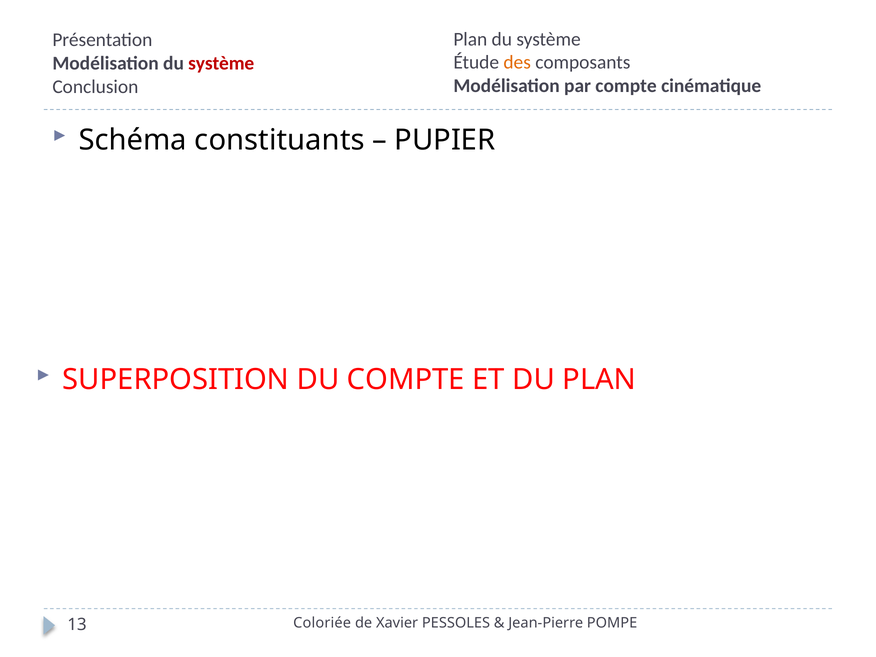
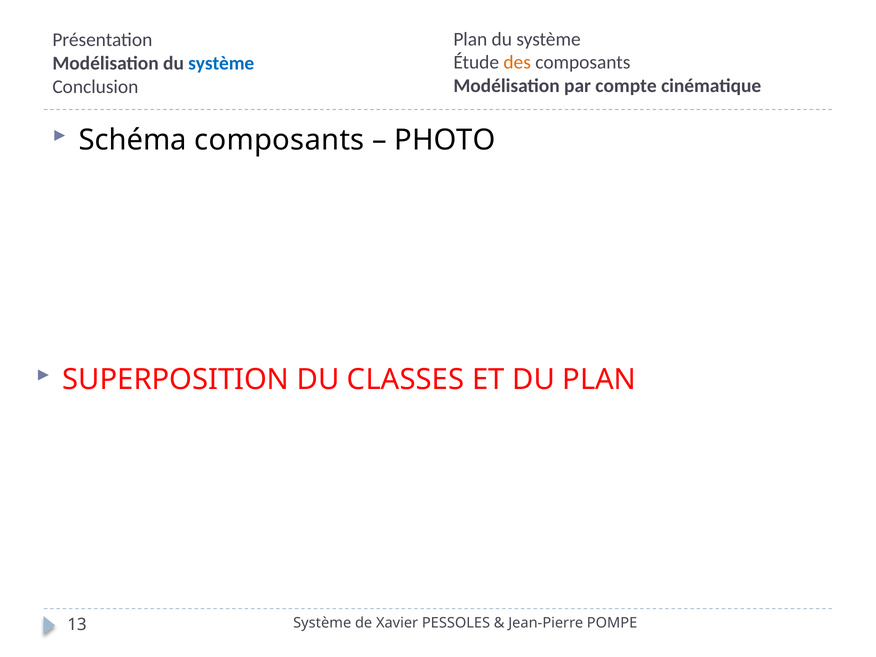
système at (221, 63) colour: red -> blue
Schéma constituants: constituants -> composants
PUPIER: PUPIER -> PHOTO
DU COMPTE: COMPTE -> CLASSES
Coloriée at (322, 623): Coloriée -> Système
